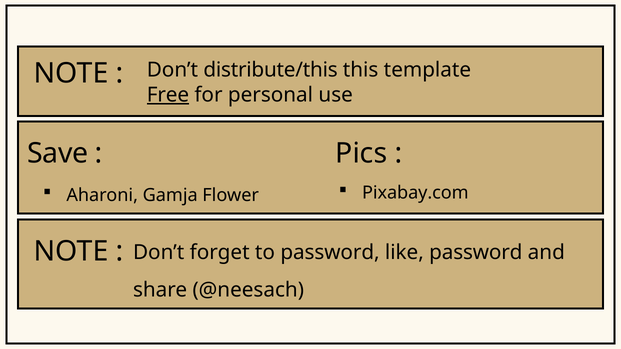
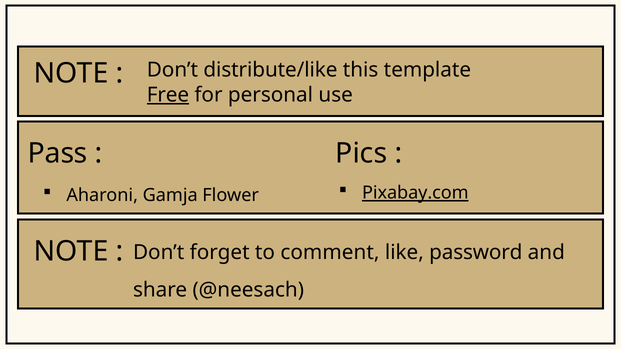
distribute/this: distribute/this -> distribute/like
Save: Save -> Pass
Pixabay.com underline: none -> present
to password: password -> comment
